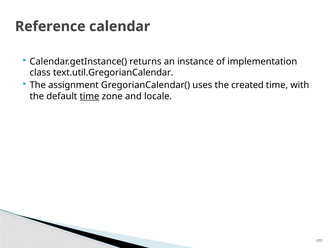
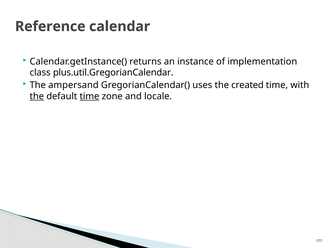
text.util.GregorianCalendar: text.util.GregorianCalendar -> plus.util.GregorianCalendar
assignment: assignment -> ampersand
the at (37, 96) underline: none -> present
